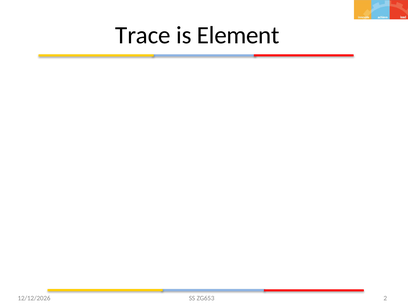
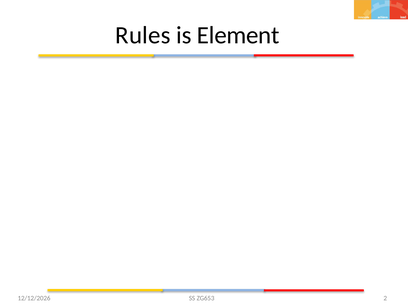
Trace: Trace -> Rules
